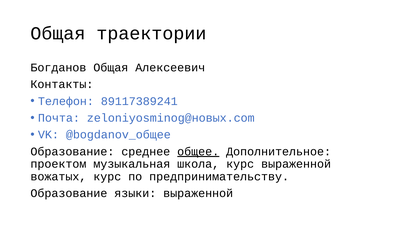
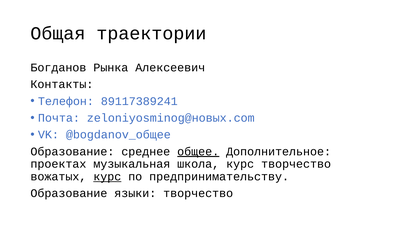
Богданов Общая: Общая -> Рынка
проектом: проектом -> проектах
курс выраженной: выраженной -> творчество
курс at (107, 177) underline: none -> present
языки выраженной: выраженной -> творчество
